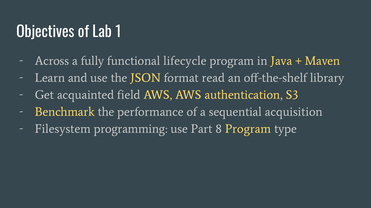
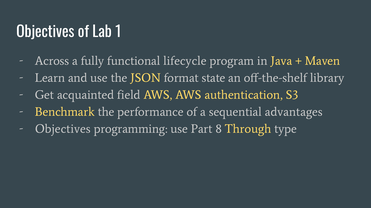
read: read -> state
acquisition: acquisition -> advantages
Filesystem at (63, 129): Filesystem -> Objectives
8 Program: Program -> Through
